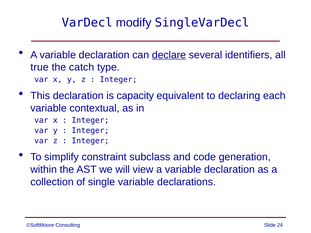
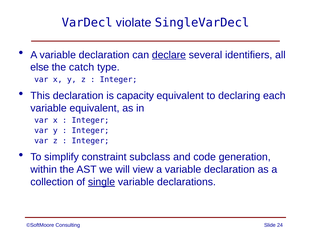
modify: modify -> violate
true: true -> else
variable contextual: contextual -> equivalent
single underline: none -> present
